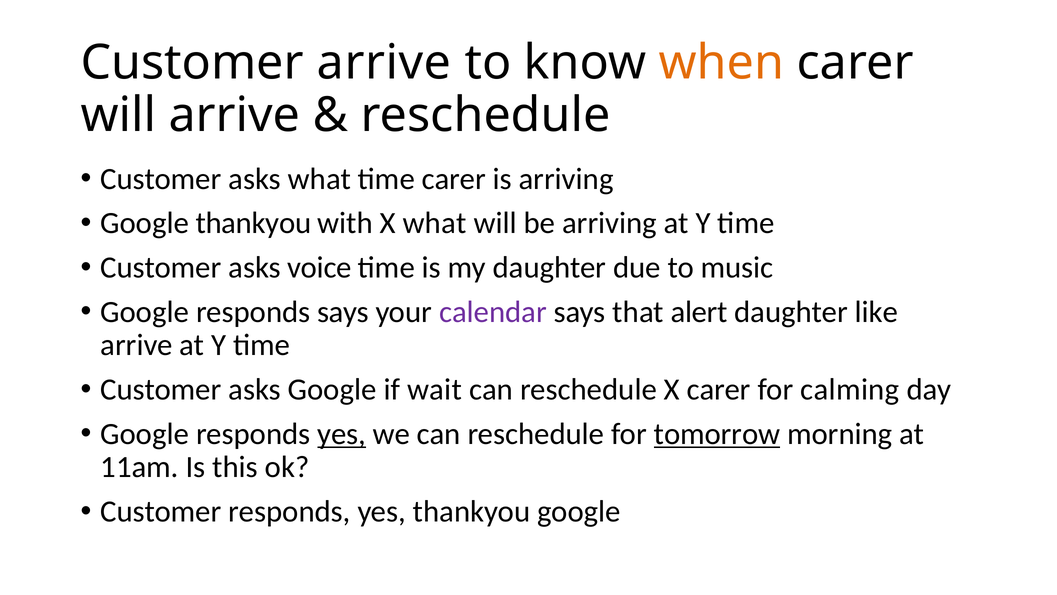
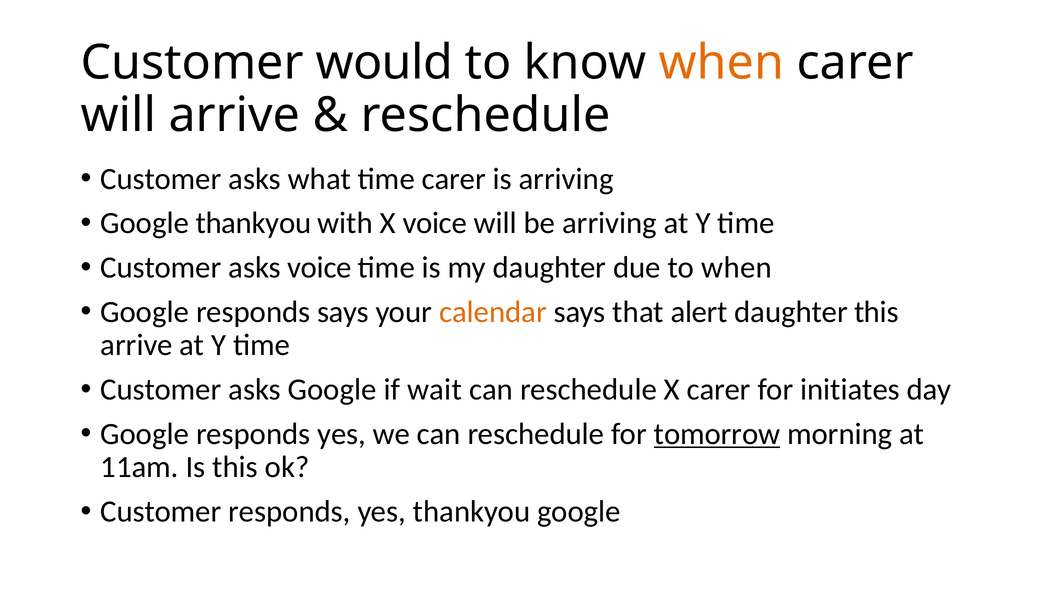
Customer arrive: arrive -> would
X what: what -> voice
to music: music -> when
calendar colour: purple -> orange
daughter like: like -> this
calming: calming -> initiates
yes at (342, 434) underline: present -> none
